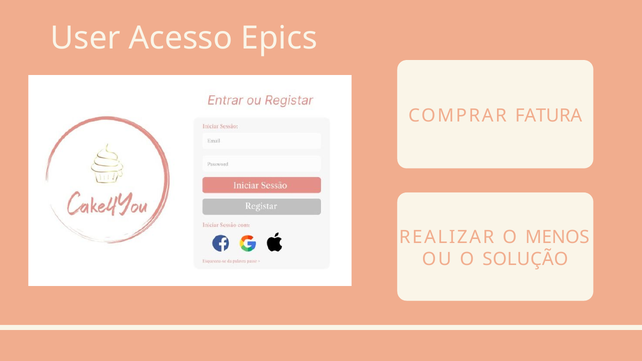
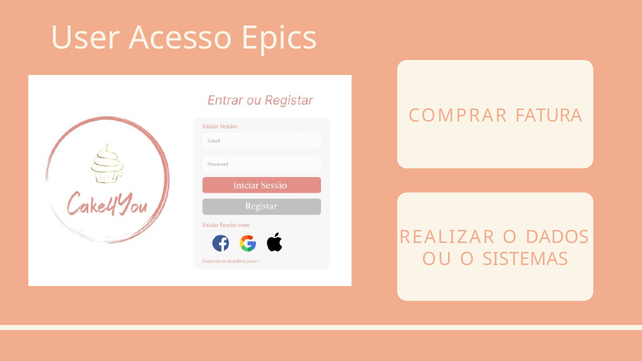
MENOS: MENOS -> DADOS
SOLUÇÃO: SOLUÇÃO -> SISTEMAS
